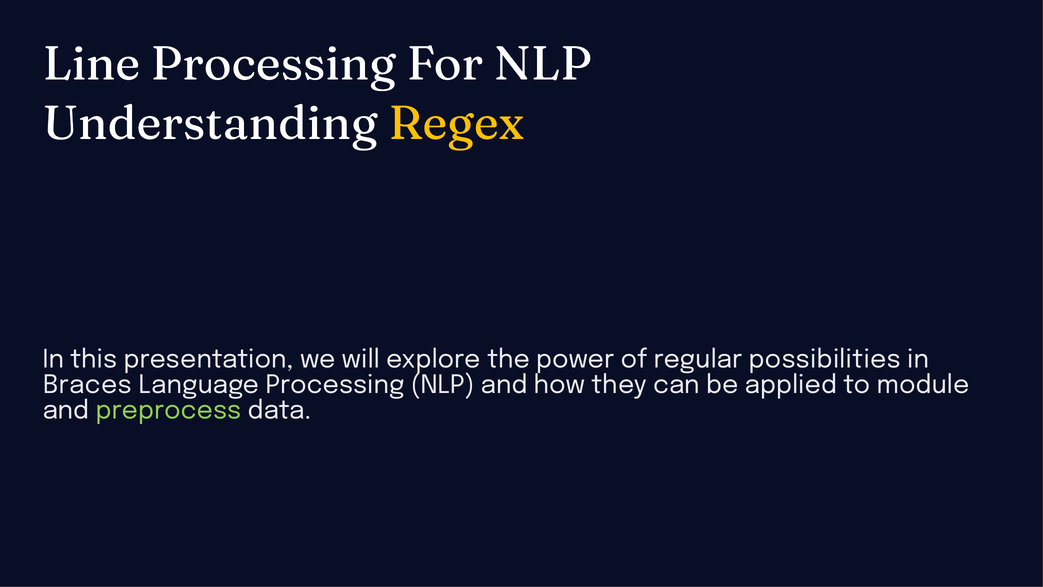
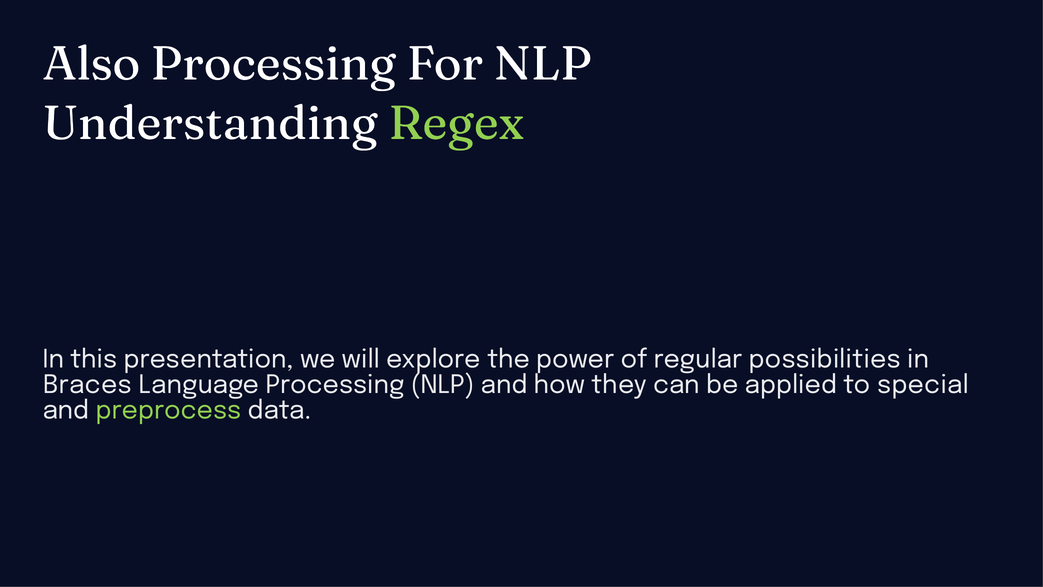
Line: Line -> Also
Regex colour: yellow -> light green
module: module -> special
